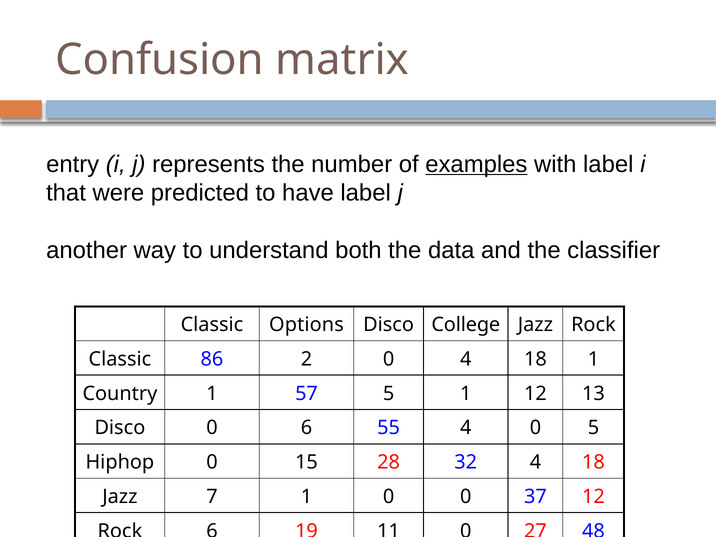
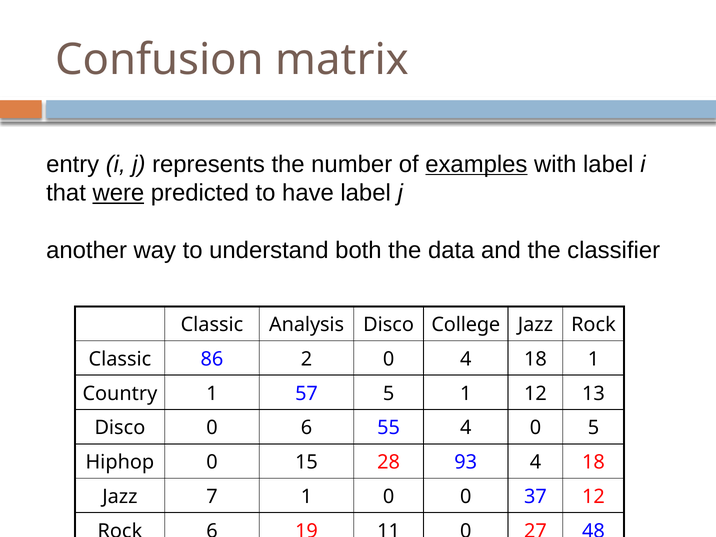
were underline: none -> present
Options: Options -> Analysis
32: 32 -> 93
